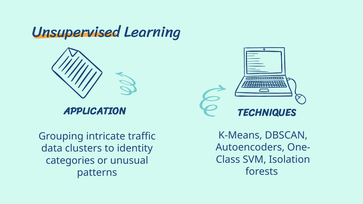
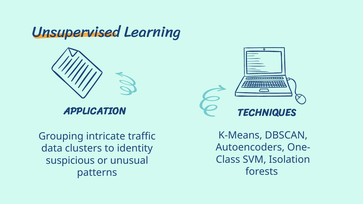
categories: categories -> suspicious
